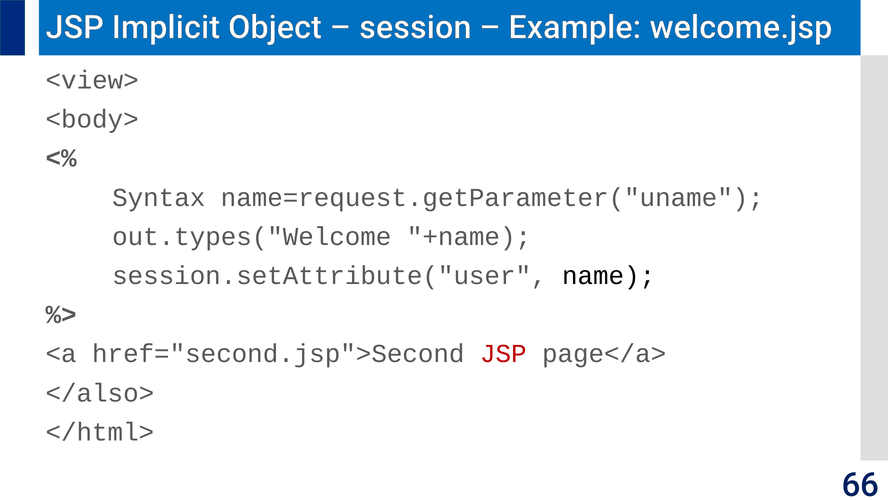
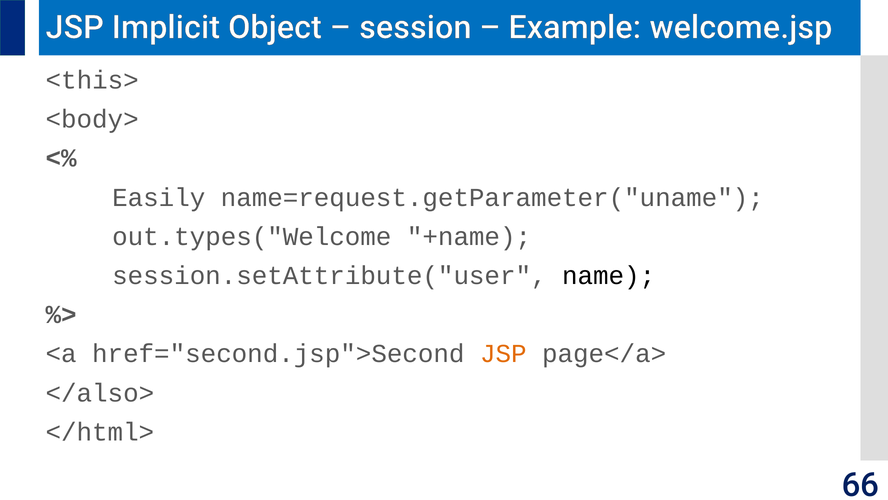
<view>: <view> -> <this>
Syntax: Syntax -> Easily
JSP at (503, 354) colour: red -> orange
